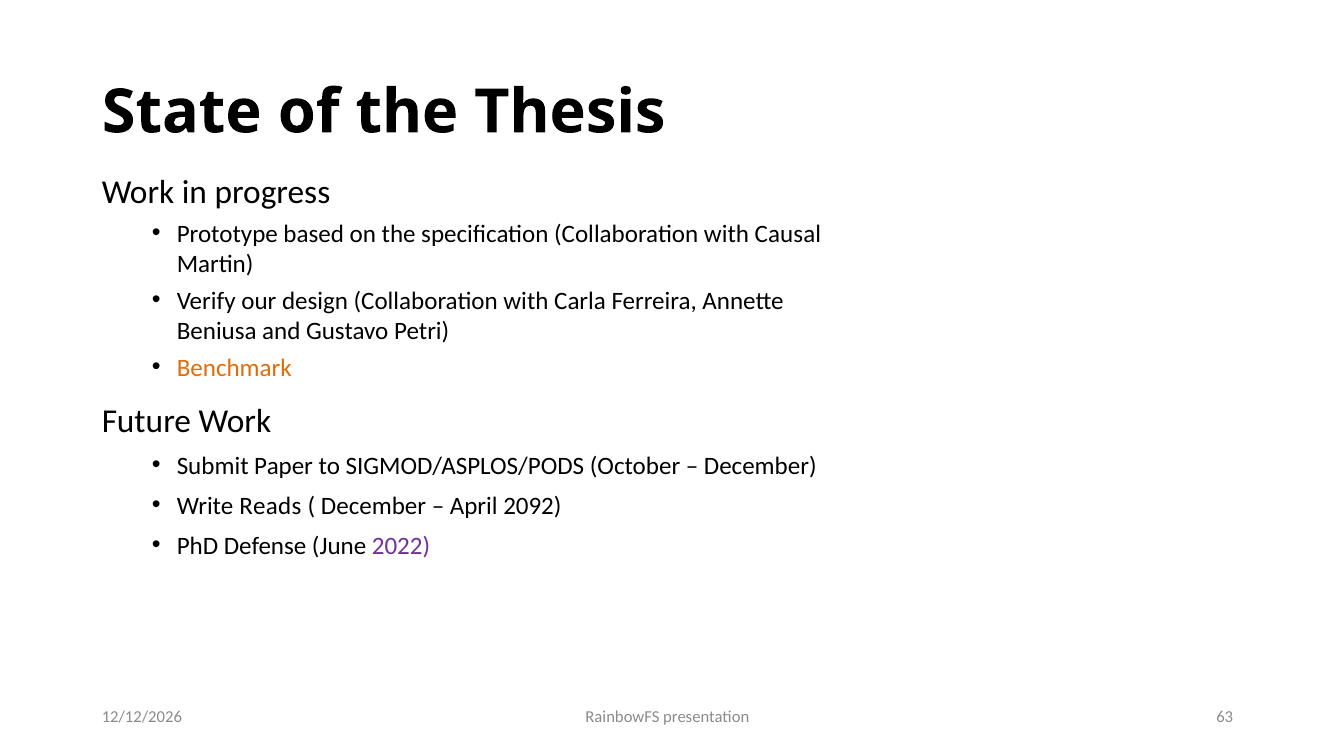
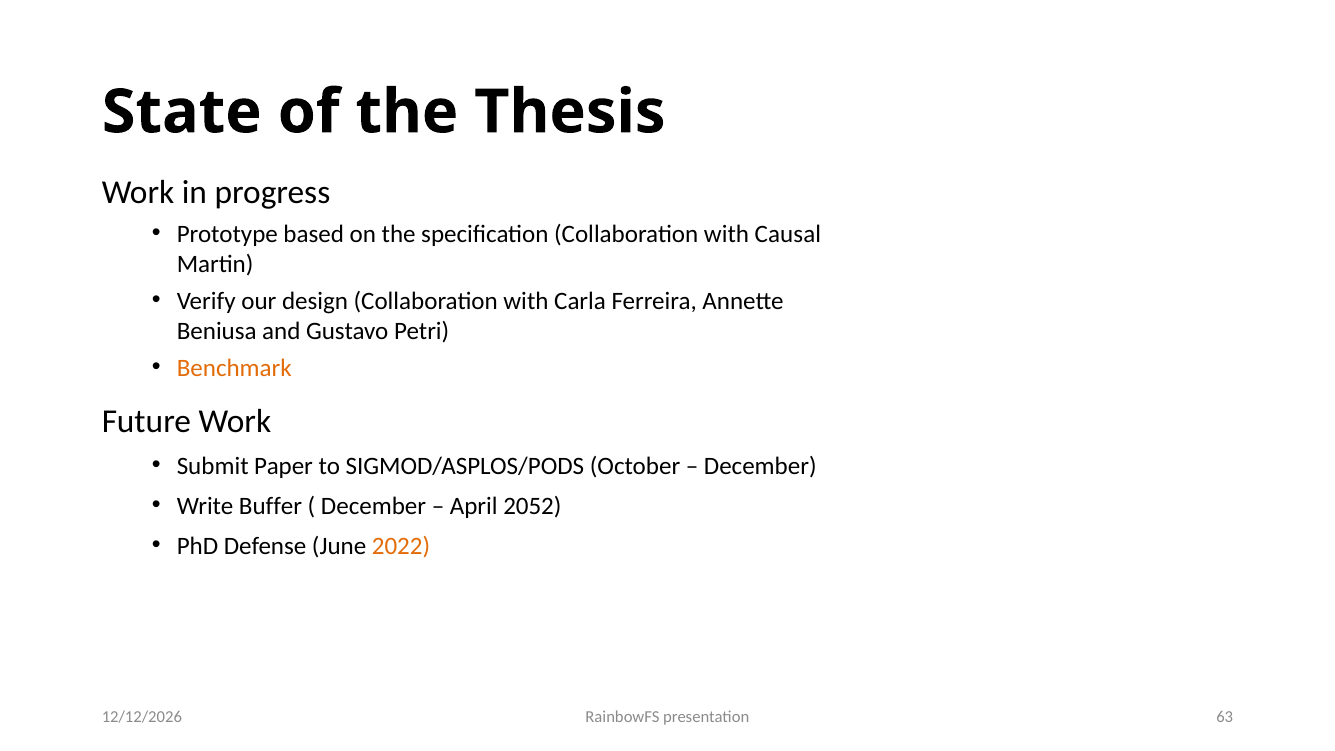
Reads: Reads -> Buffer
2092: 2092 -> 2052
2022 colour: purple -> orange
